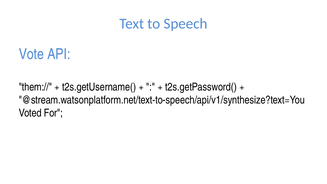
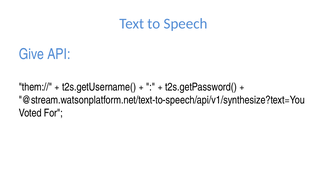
Vote: Vote -> Give
